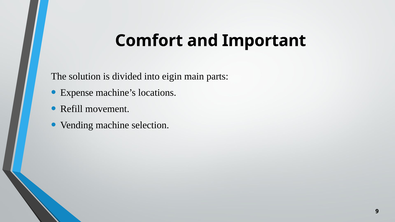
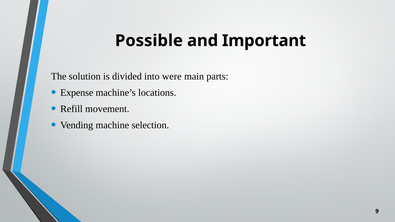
Comfort: Comfort -> Possible
eigin: eigin -> were
